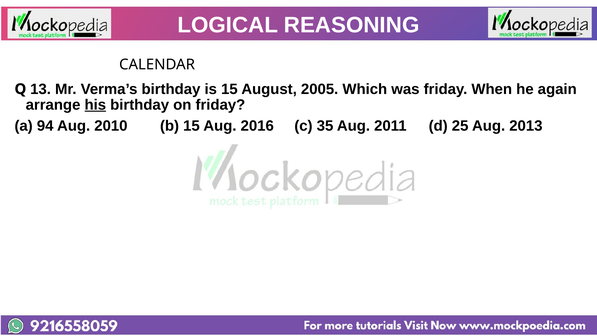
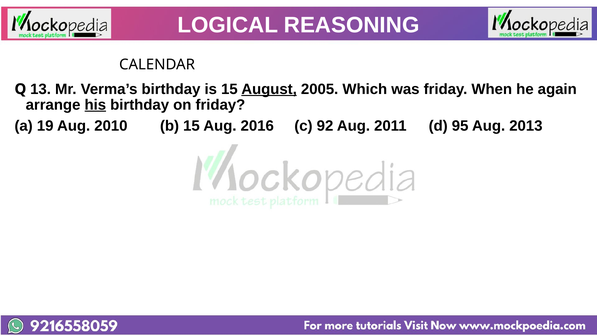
August underline: none -> present
94: 94 -> 19
35: 35 -> 92
25: 25 -> 95
